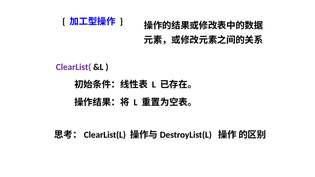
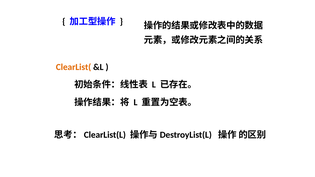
ClearList( colour: purple -> orange
